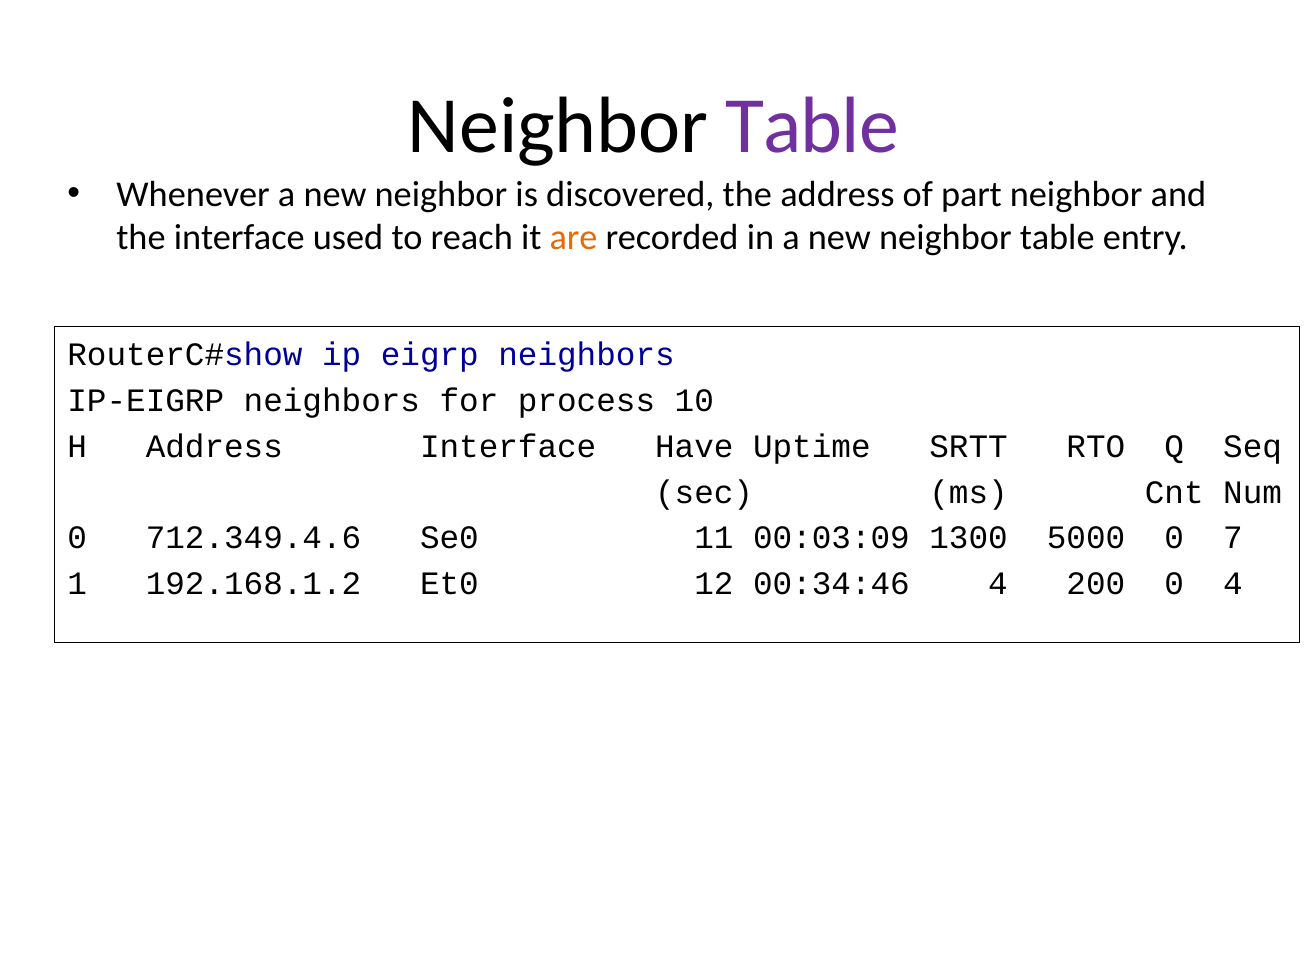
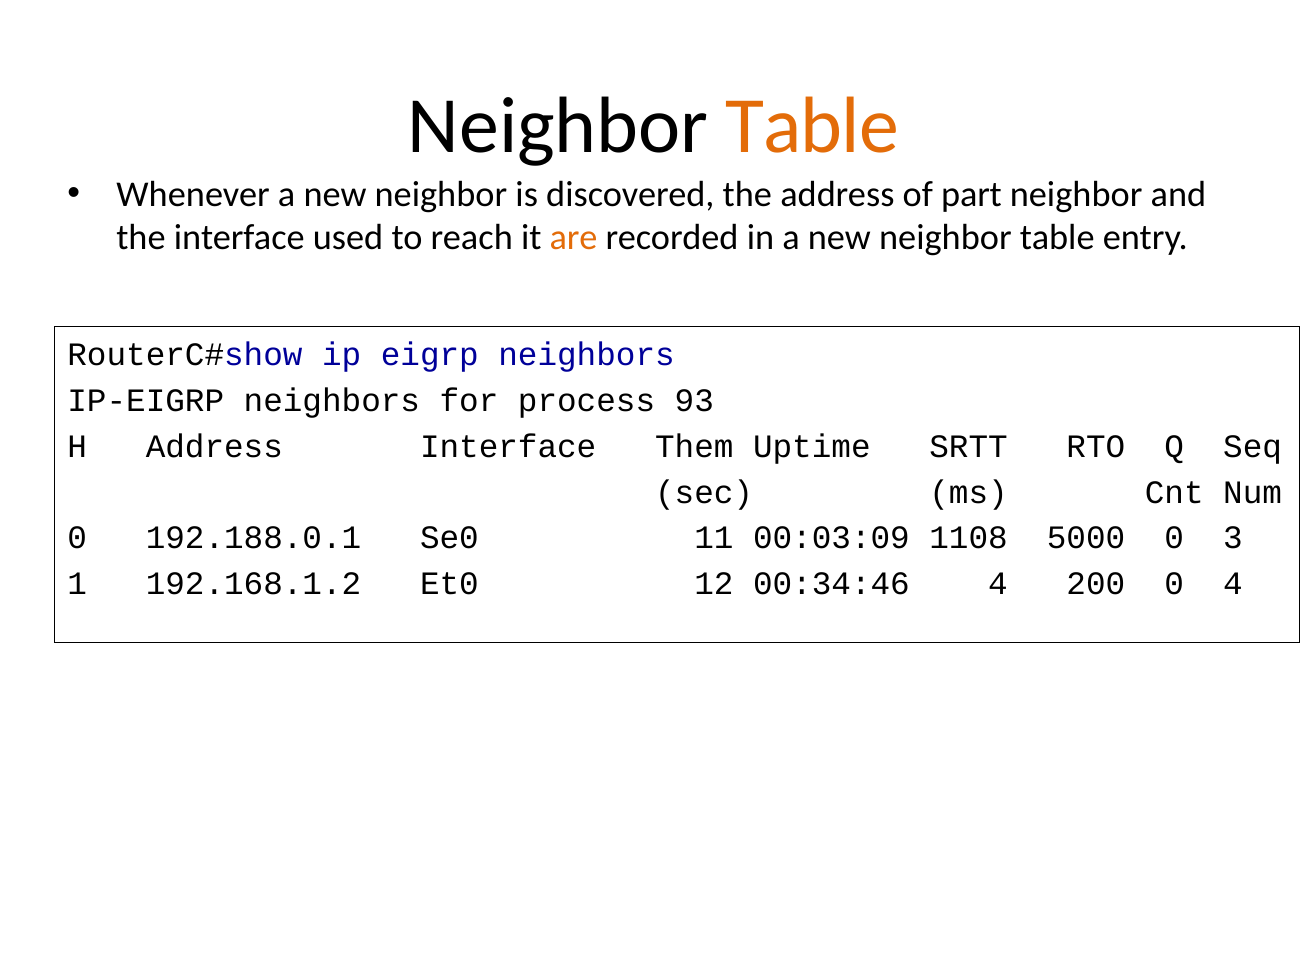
Table at (812, 126) colour: purple -> orange
10: 10 -> 93
Have: Have -> Them
712.349.4.6: 712.349.4.6 -> 192.188.0.1
1300: 1300 -> 1108
7: 7 -> 3
